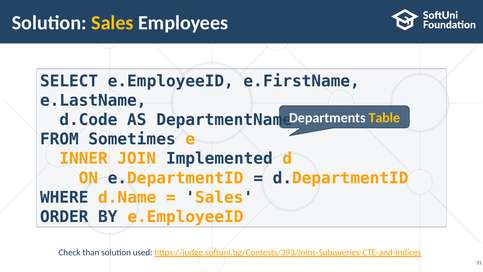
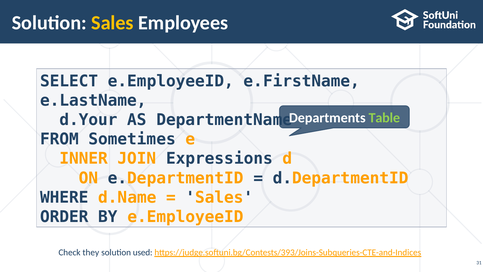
Table colour: yellow -> light green
d.Code: d.Code -> d.Your
Implemented: Implemented -> Expressions
than: than -> they
